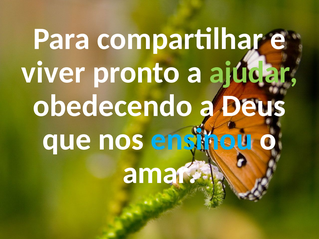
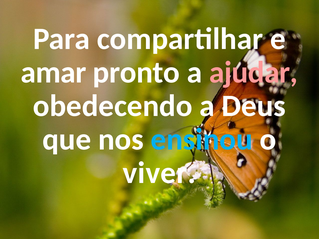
viver: viver -> amar
ajudar colour: light green -> pink
amar: amar -> viver
